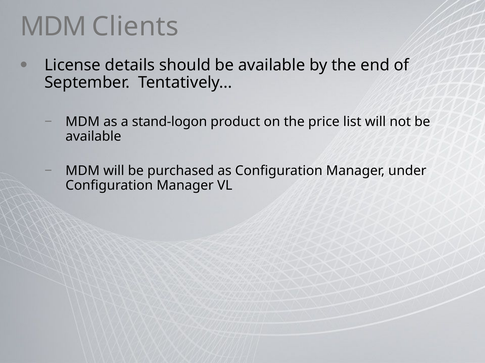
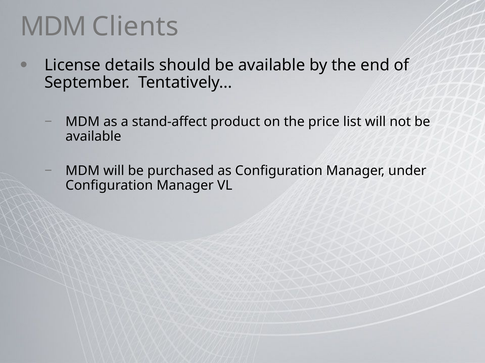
stand-logon: stand-logon -> stand-affect
